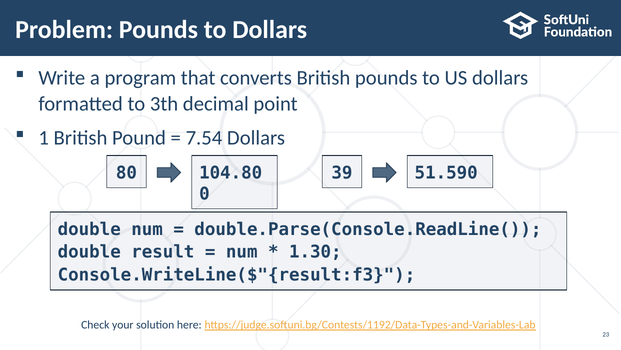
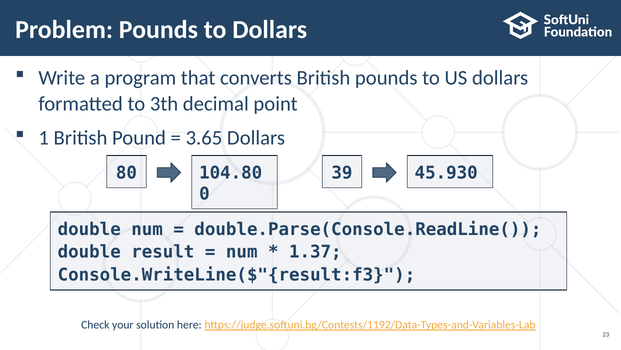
7.54: 7.54 -> 3.65
51.590: 51.590 -> 45.930
1.30: 1.30 -> 1.37
